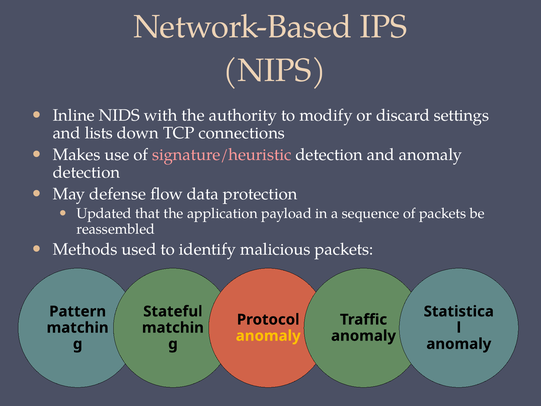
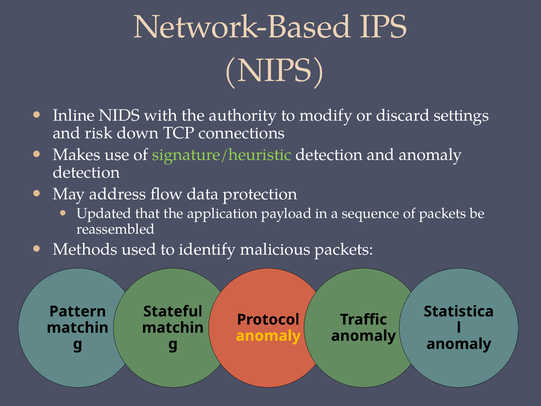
lists: lists -> risk
signature/heuristic colour: pink -> light green
defense: defense -> address
